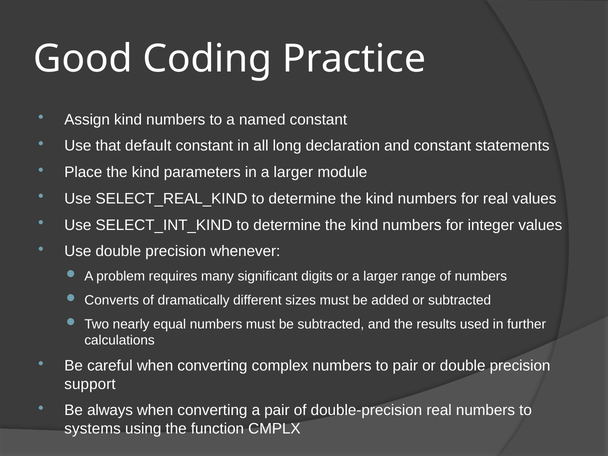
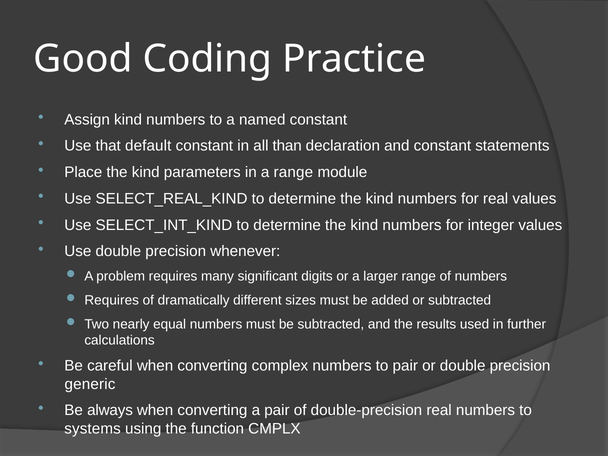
long: long -> than
in a larger: larger -> range
Converts at (112, 300): Converts -> Requires
support: support -> generic
